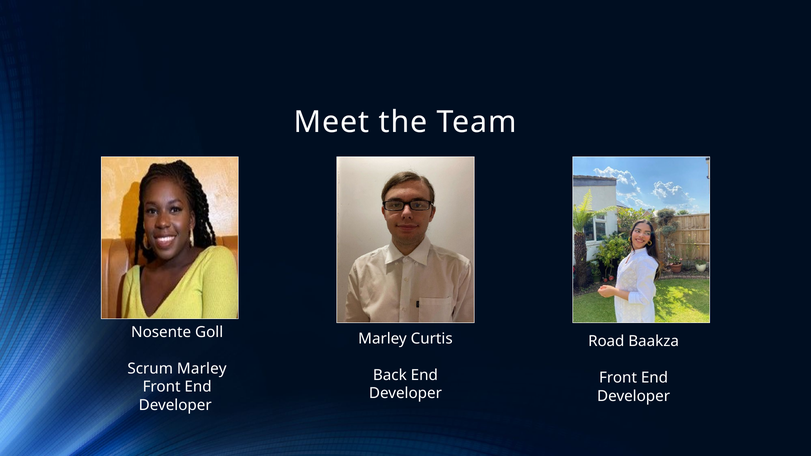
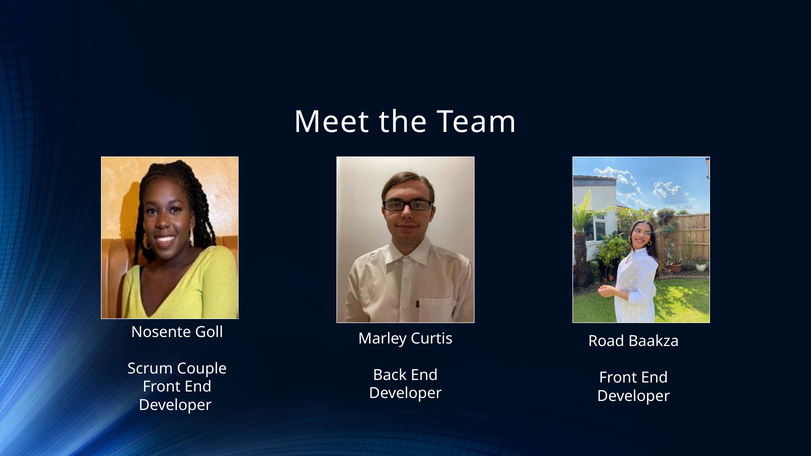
Scrum Marley: Marley -> Couple
